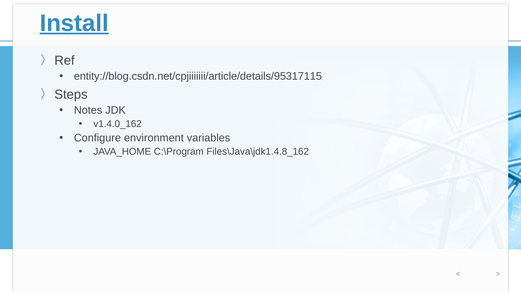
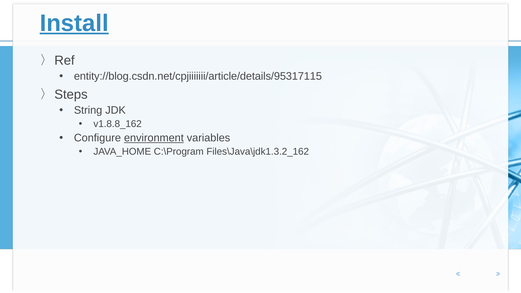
Notes: Notes -> String
v1.4.0_162: v1.4.0_162 -> v1.8.8_162
environment underline: none -> present
Files\Java\jdk1.4.8_162: Files\Java\jdk1.4.8_162 -> Files\Java\jdk1.3.2_162
